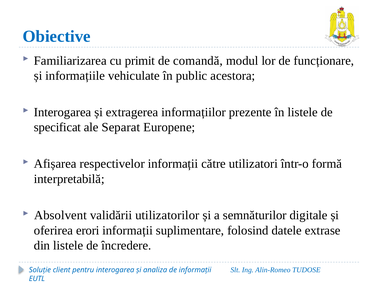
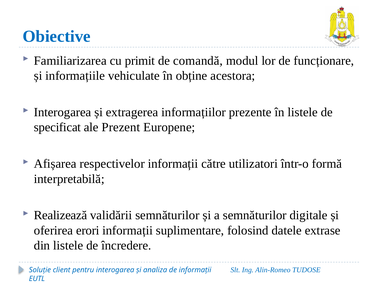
public: public -> obține
Separat: Separat -> Prezent
Absolvent: Absolvent -> Realizează
validării utilizatorilor: utilizatorilor -> semnăturilor
